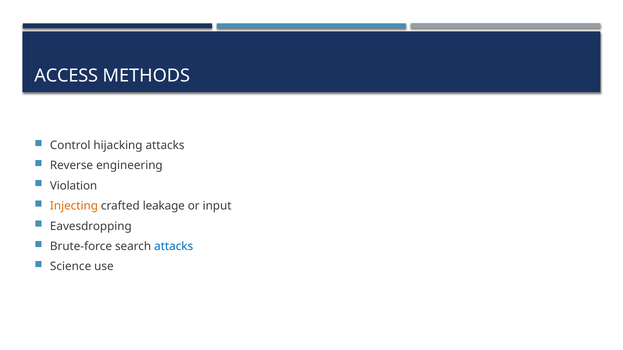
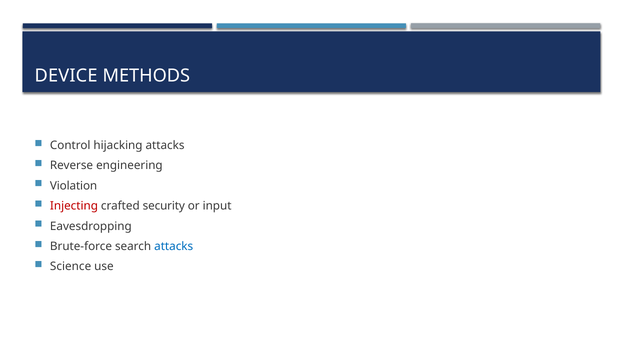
ACCESS: ACCESS -> DEVICE
Injecting colour: orange -> red
leakage: leakage -> security
